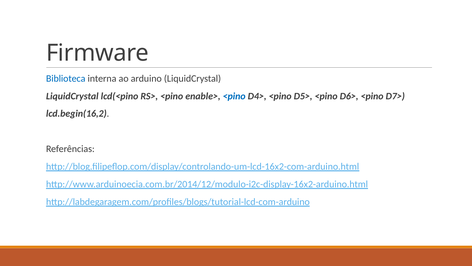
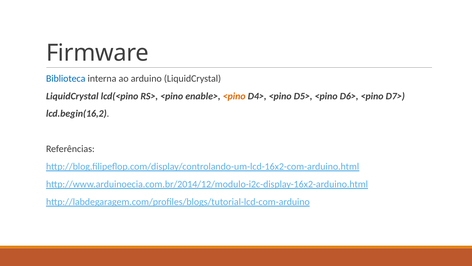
<pino at (234, 96) colour: blue -> orange
